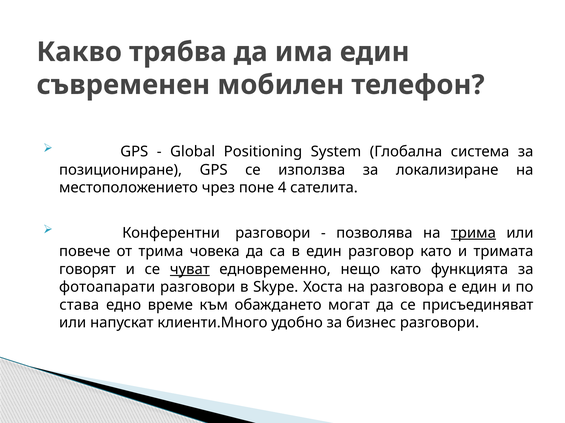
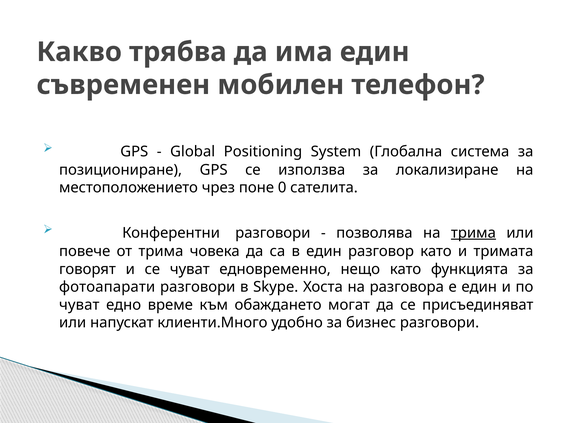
4: 4 -> 0
чуват at (190, 270) underline: present -> none
става at (79, 305): става -> чуват
